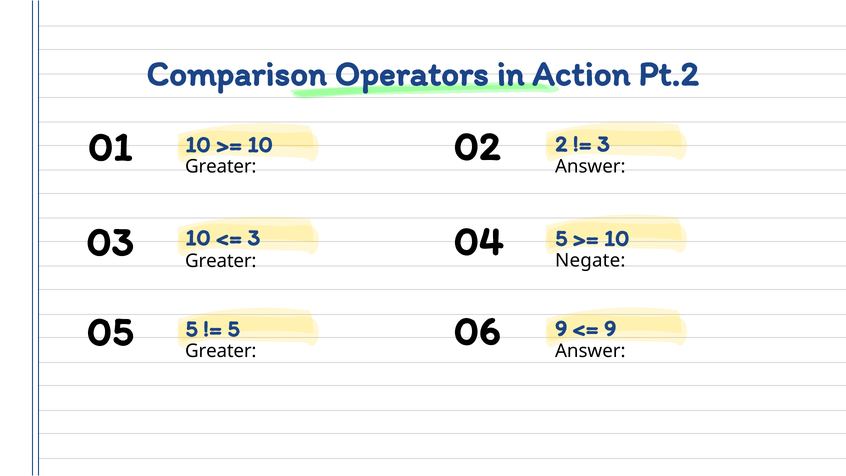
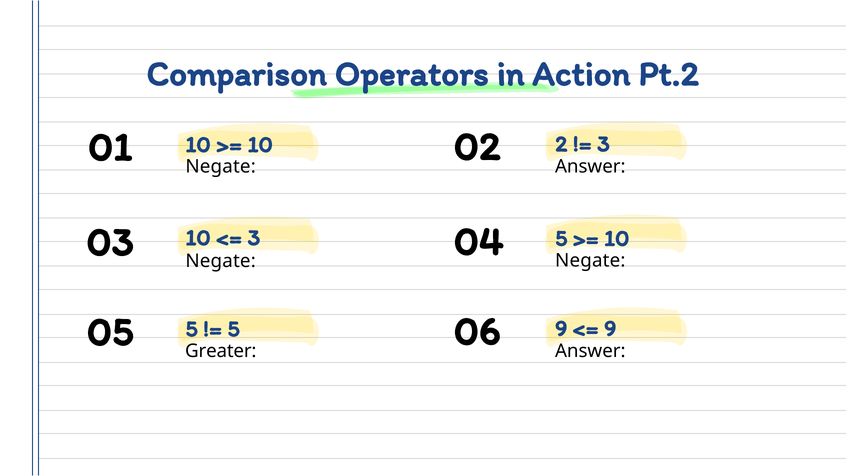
Greater at (221, 167): Greater -> Negate
Greater at (221, 261): Greater -> Negate
